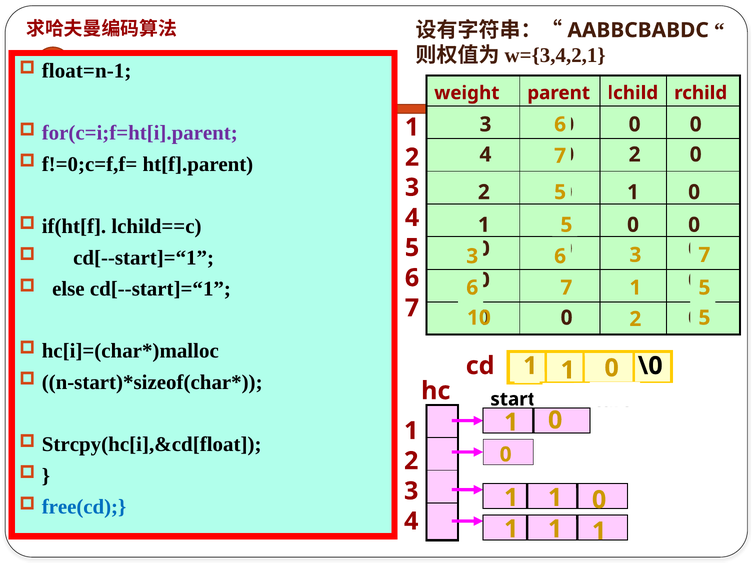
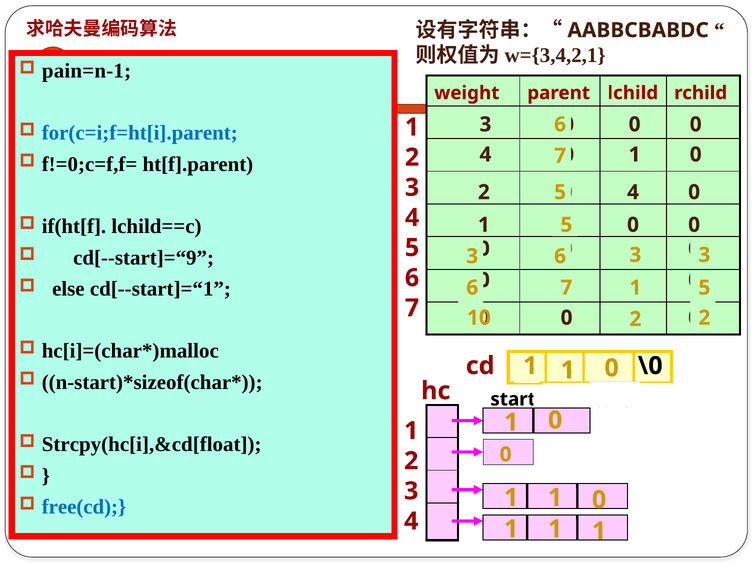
float=n-1: float=n-1 -> pain=n-1
for(c=i;f=ht[i].parent colour: purple -> blue
2 at (635, 154): 2 -> 1
1 at (633, 192): 1 -> 4
cd[--start]=“1 at (144, 258): cd[--start]=“1 -> cd[--start]=“9
7 at (704, 255): 7 -> 3
5 at (704, 318): 5 -> 2
